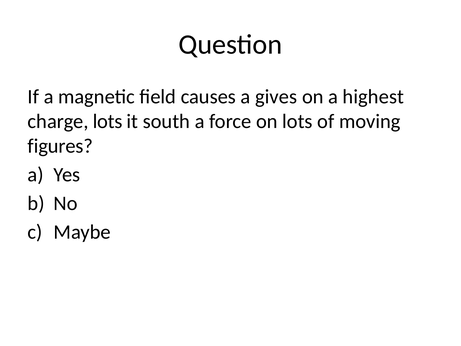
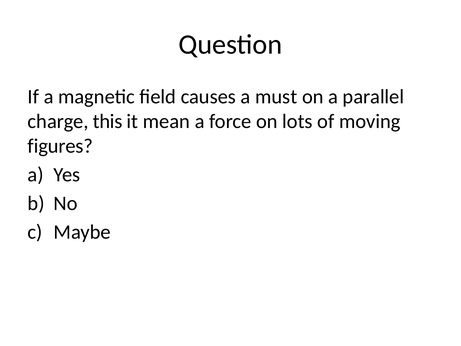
gives: gives -> must
highest: highest -> parallel
charge lots: lots -> this
south: south -> mean
